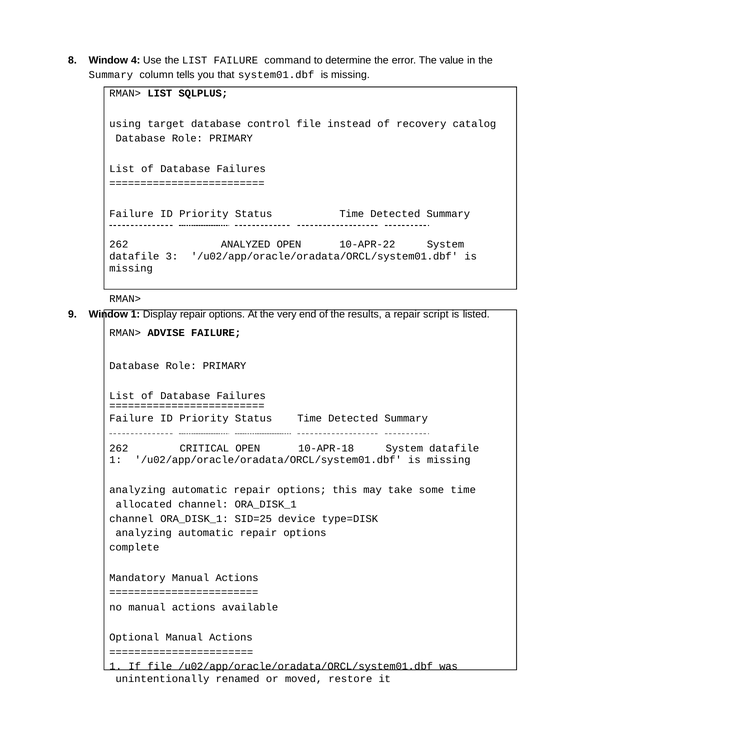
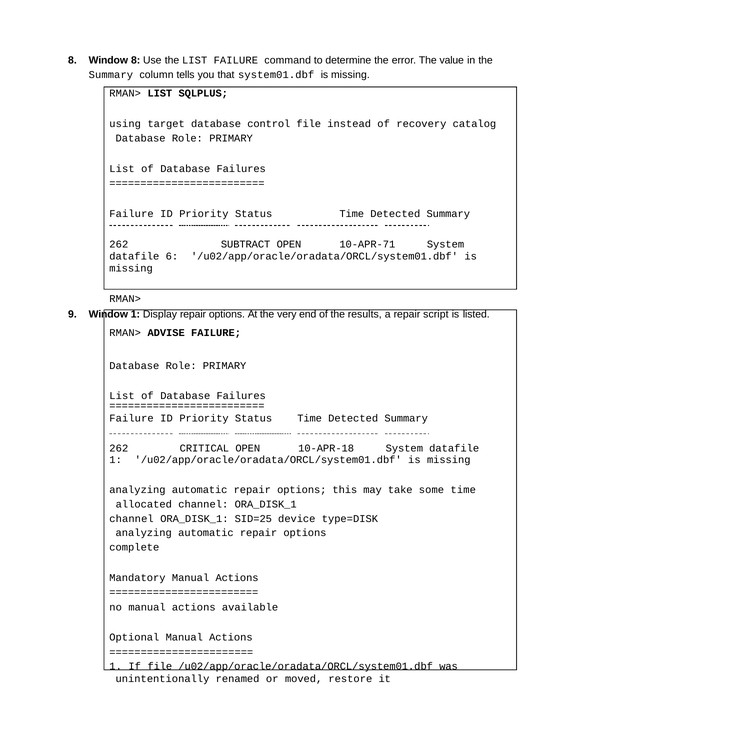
Window 4: 4 -> 8
ANALYZED: ANALYZED -> SUBTRACT
10-APR-22: 10-APR-22 -> 10-APR-71
3: 3 -> 6
